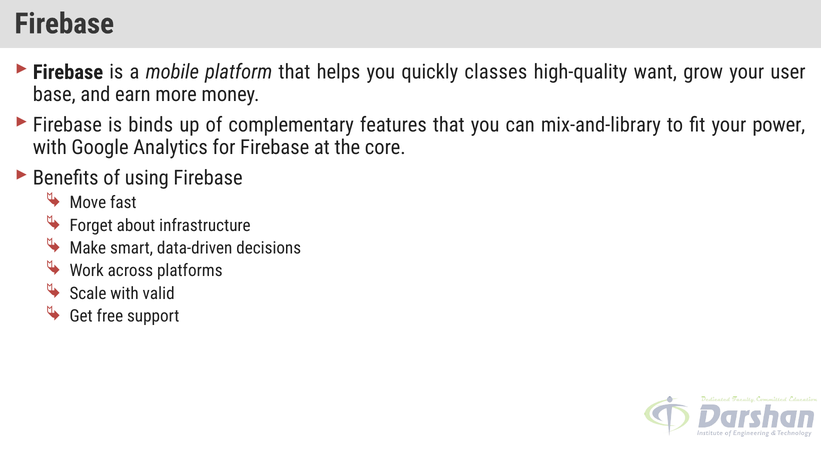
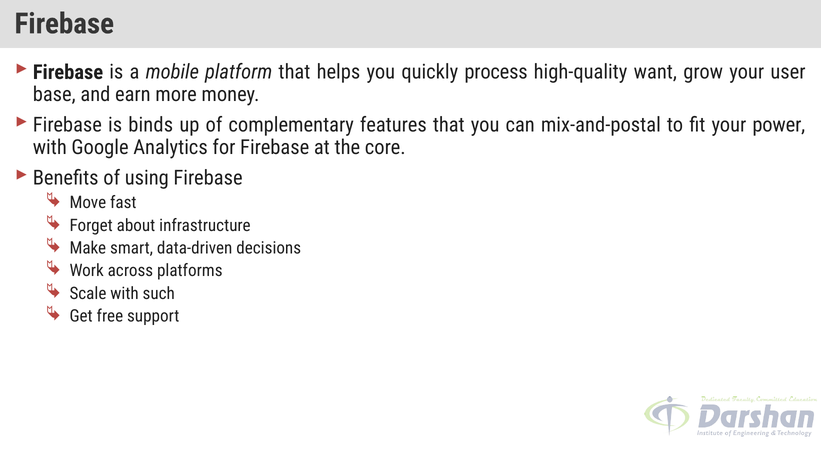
classes: classes -> process
mix-and-library: mix-and-library -> mix-and-postal
valid: valid -> such
